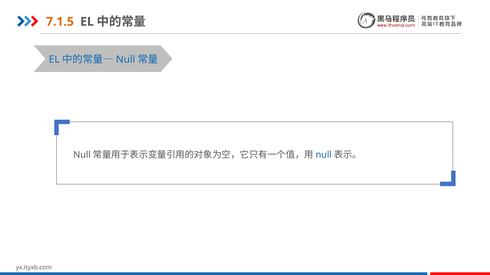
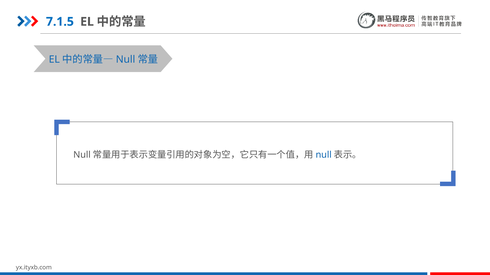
7.1.5 colour: orange -> blue
